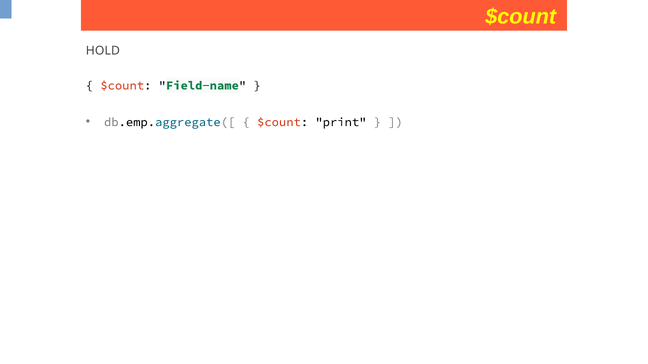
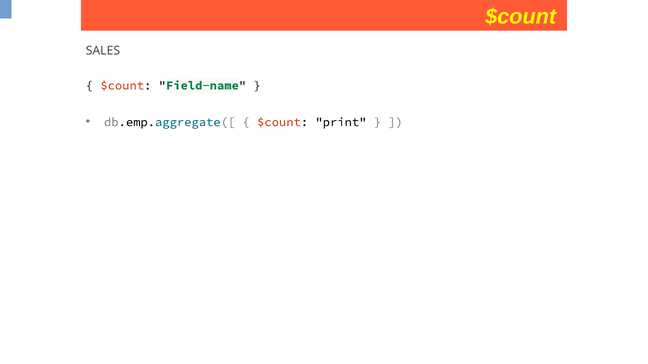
HOLD: HOLD -> SALES
